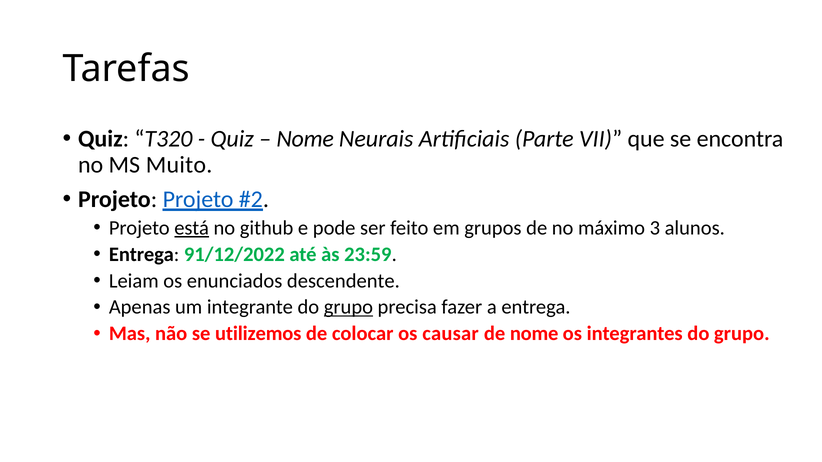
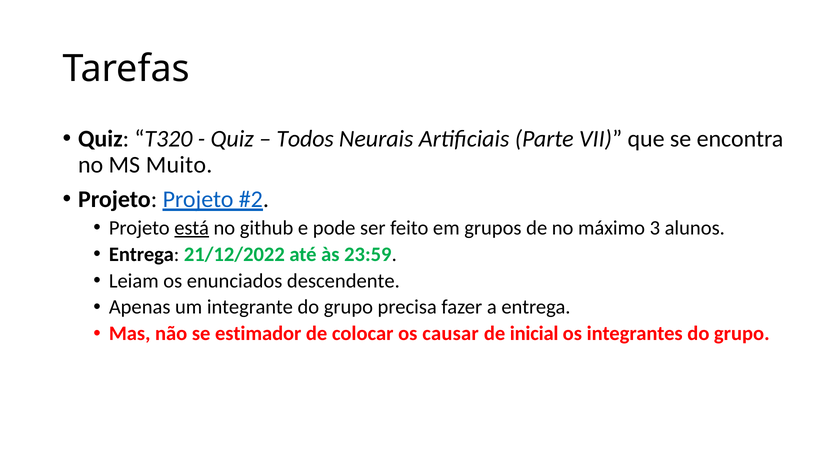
Nome at (305, 139): Nome -> Todos
91/12/2022: 91/12/2022 -> 21/12/2022
grupo at (348, 307) underline: present -> none
utilizemos: utilizemos -> estimador
de nome: nome -> inicial
